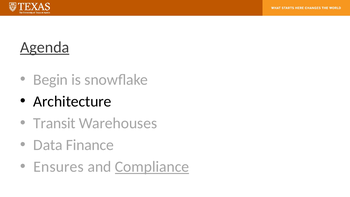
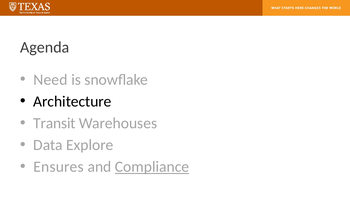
Agenda underline: present -> none
Begin: Begin -> Need
Finance: Finance -> Explore
